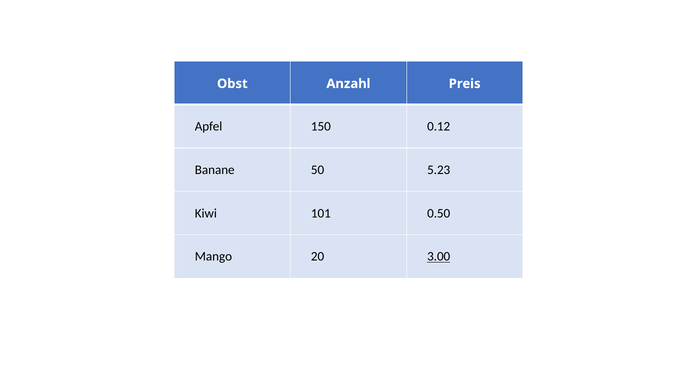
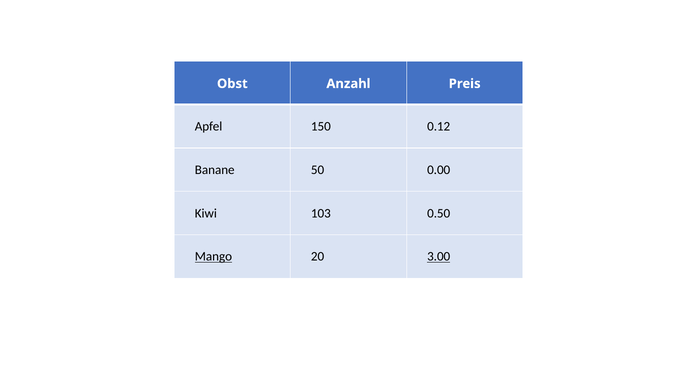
5.23: 5.23 -> 0.00
101: 101 -> 103
Mango underline: none -> present
